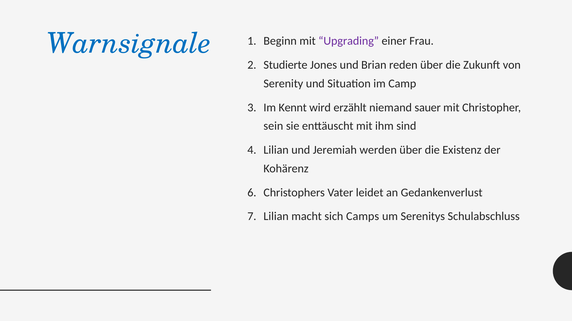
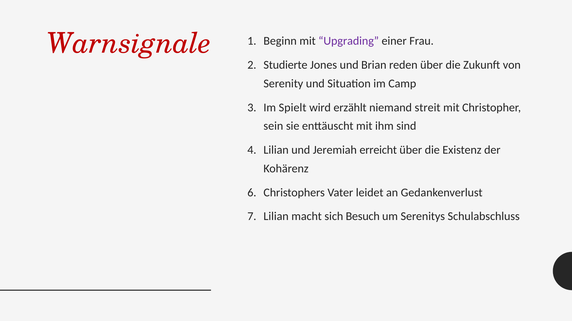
Warnsignale colour: blue -> red
Kennt: Kennt -> Spielt
sauer: sauer -> streit
werden: werden -> erreicht
Camps: Camps -> Besuch
